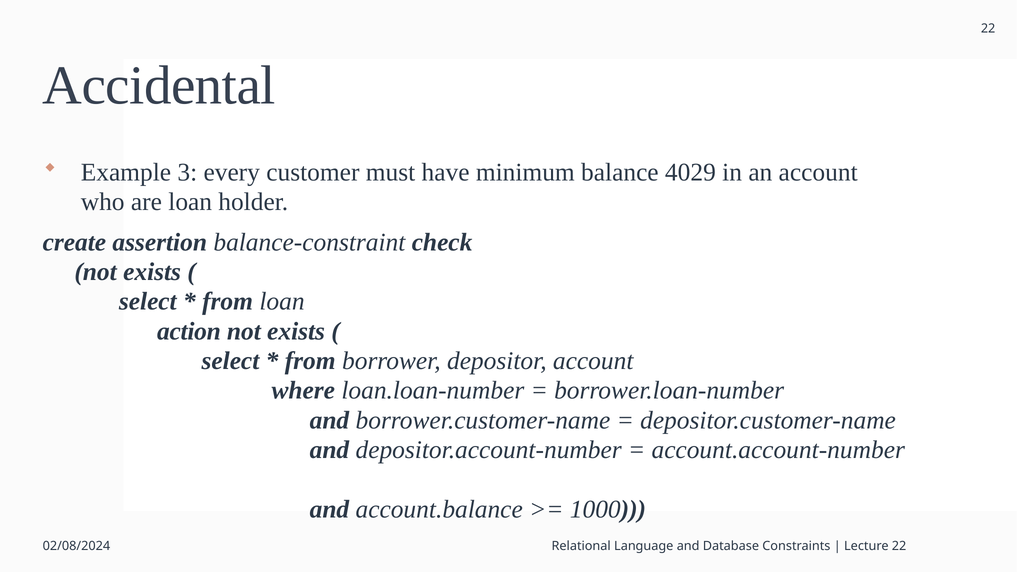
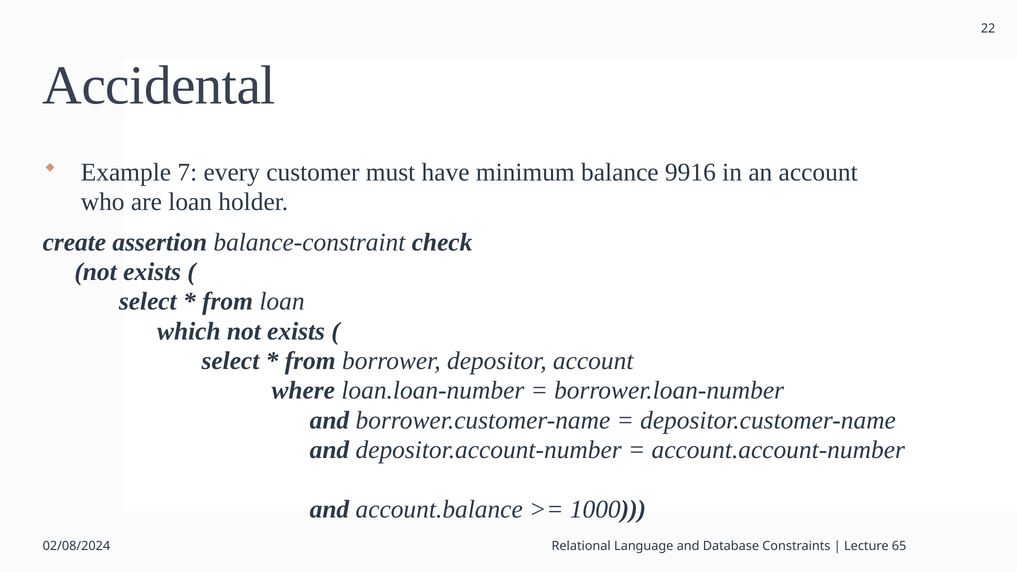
3: 3 -> 7
4029: 4029 -> 9916
action: action -> which
Lecture 22: 22 -> 65
